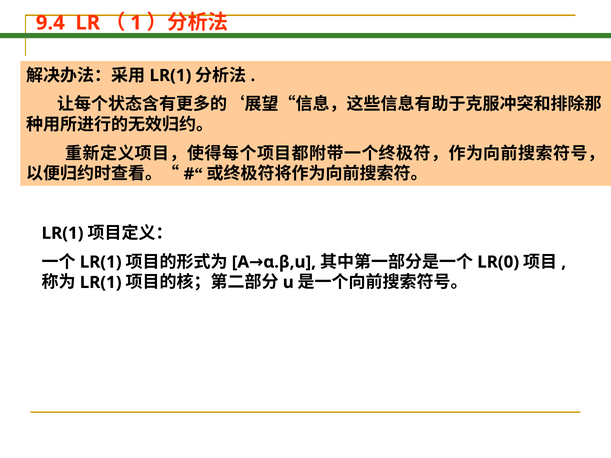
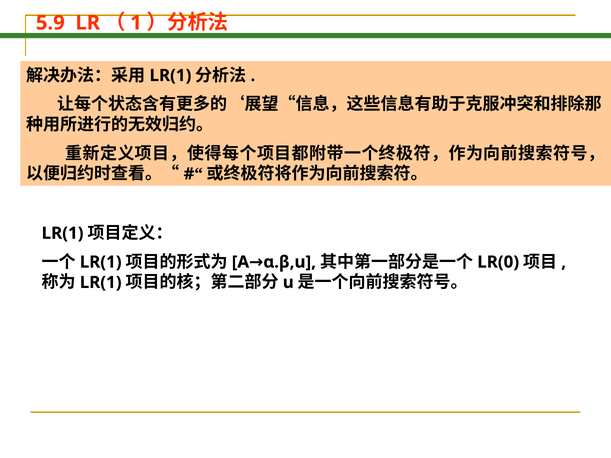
9.4: 9.4 -> 5.9
